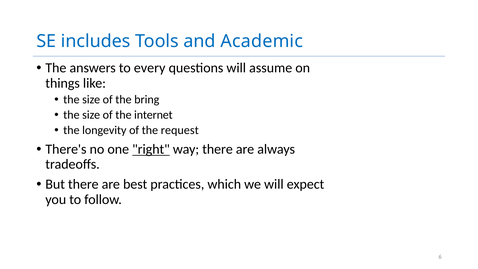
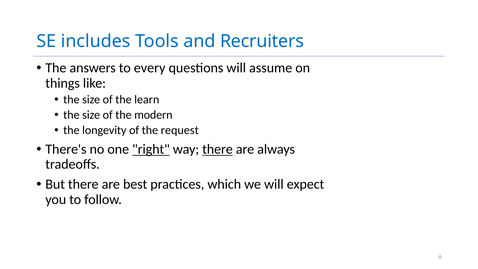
Academic: Academic -> Recruiters
bring: bring -> learn
internet: internet -> modern
there at (218, 149) underline: none -> present
